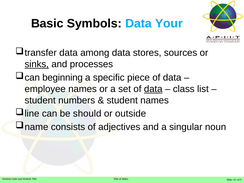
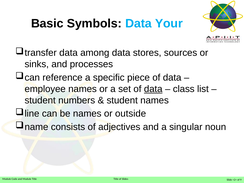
sinks underline: present -> none
beginning: beginning -> reference
be should: should -> names
